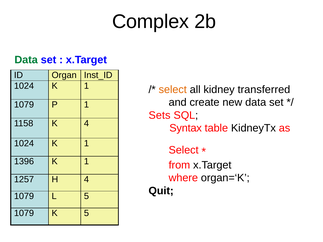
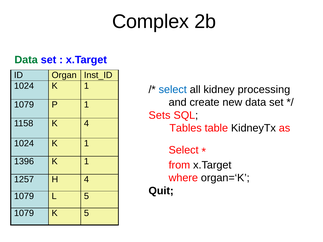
select at (173, 90) colour: orange -> blue
transferred: transferred -> processing
Syntax: Syntax -> Tables
